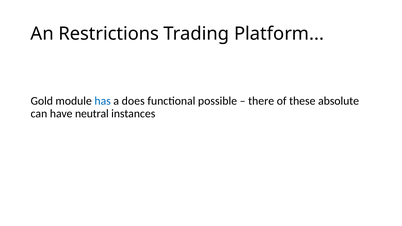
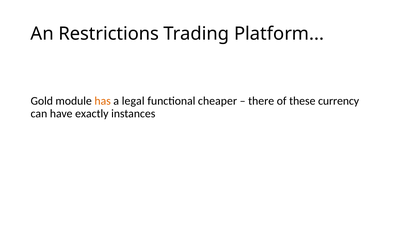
has colour: blue -> orange
does: does -> legal
possible: possible -> cheaper
absolute: absolute -> currency
neutral: neutral -> exactly
